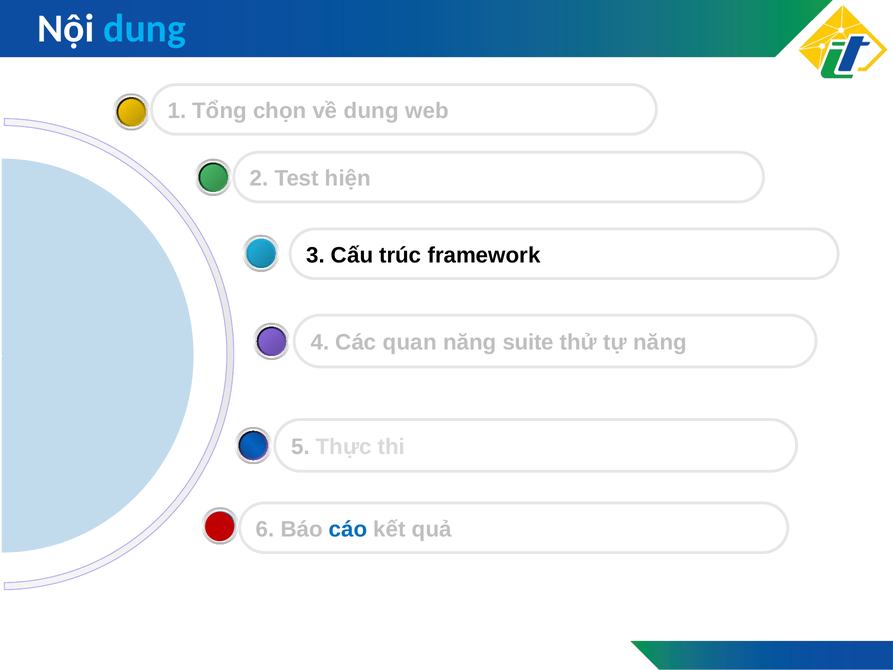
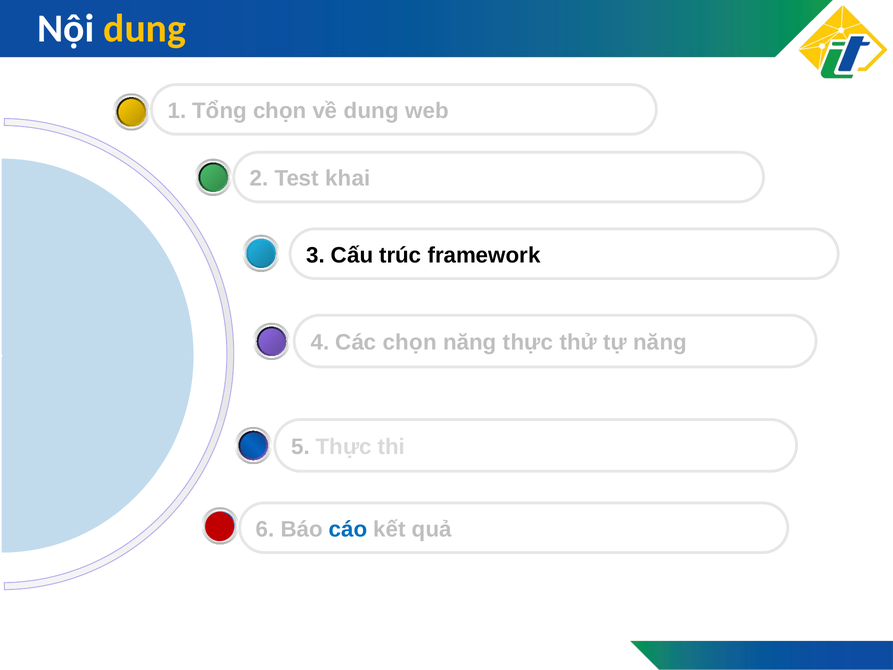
dung at (145, 28) colour: light blue -> yellow
hiện: hiện -> khai
Các quan: quan -> chọn
năng suite: suite -> thực
